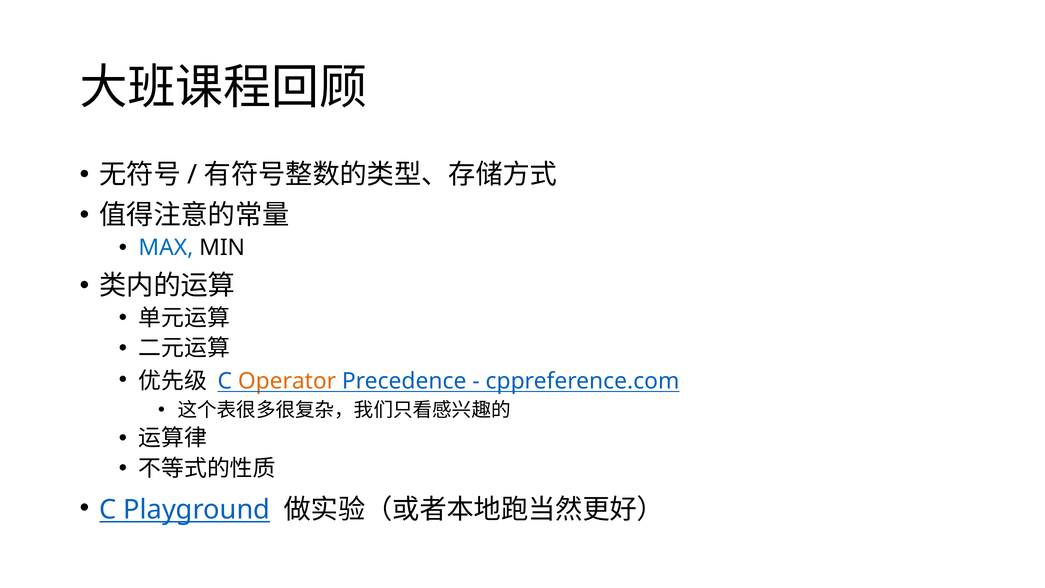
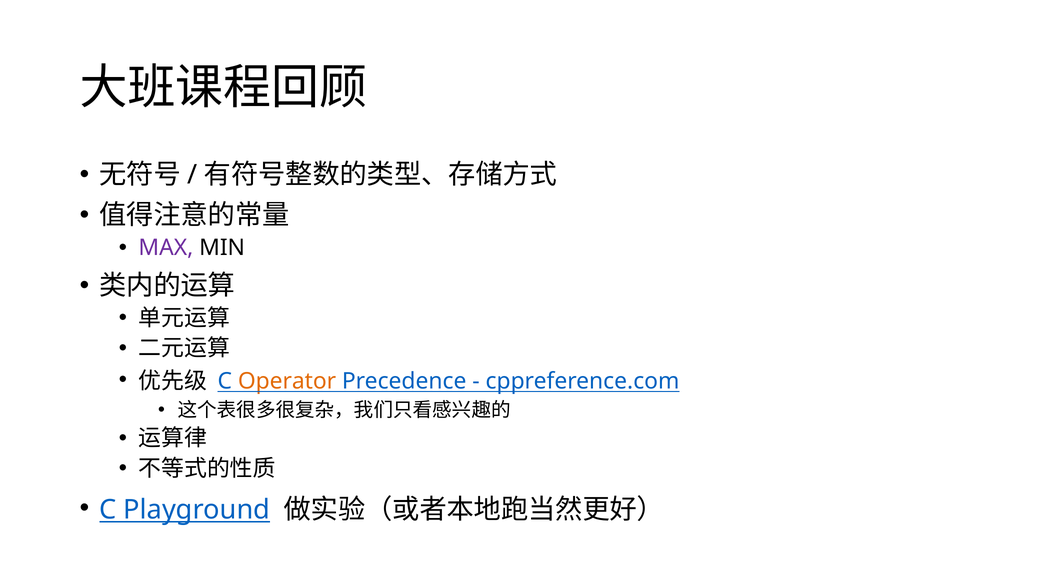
MAX colour: blue -> purple
